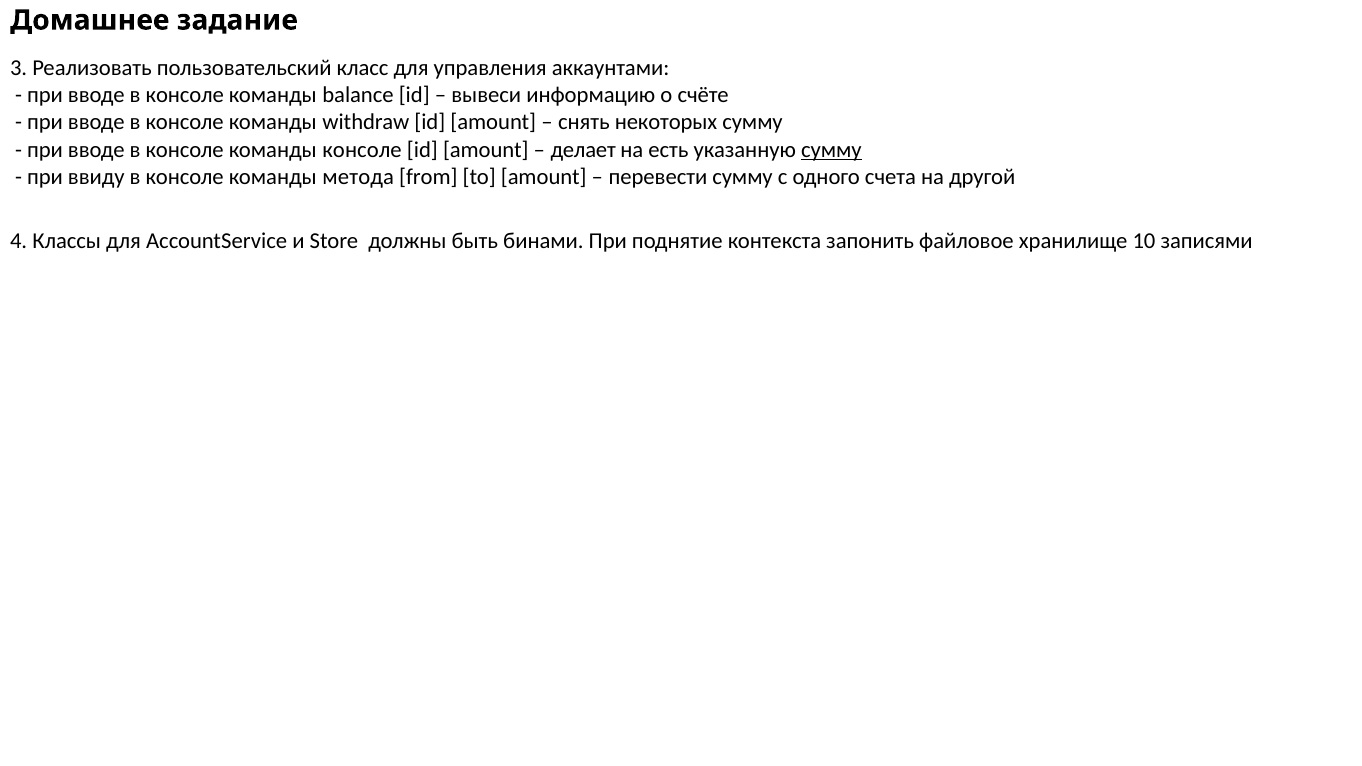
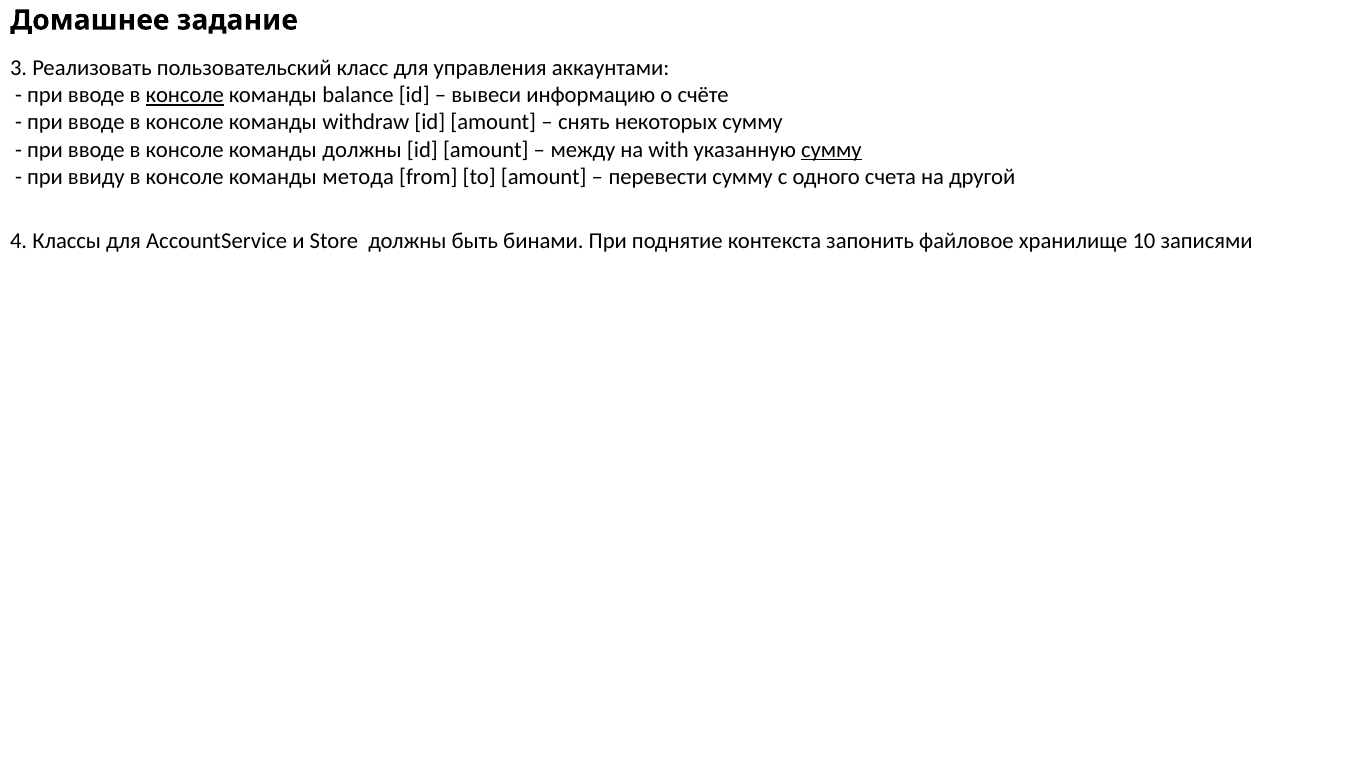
консоле at (185, 95) underline: none -> present
команды консоле: консоле -> должны
делает: делает -> между
есть: есть -> with
